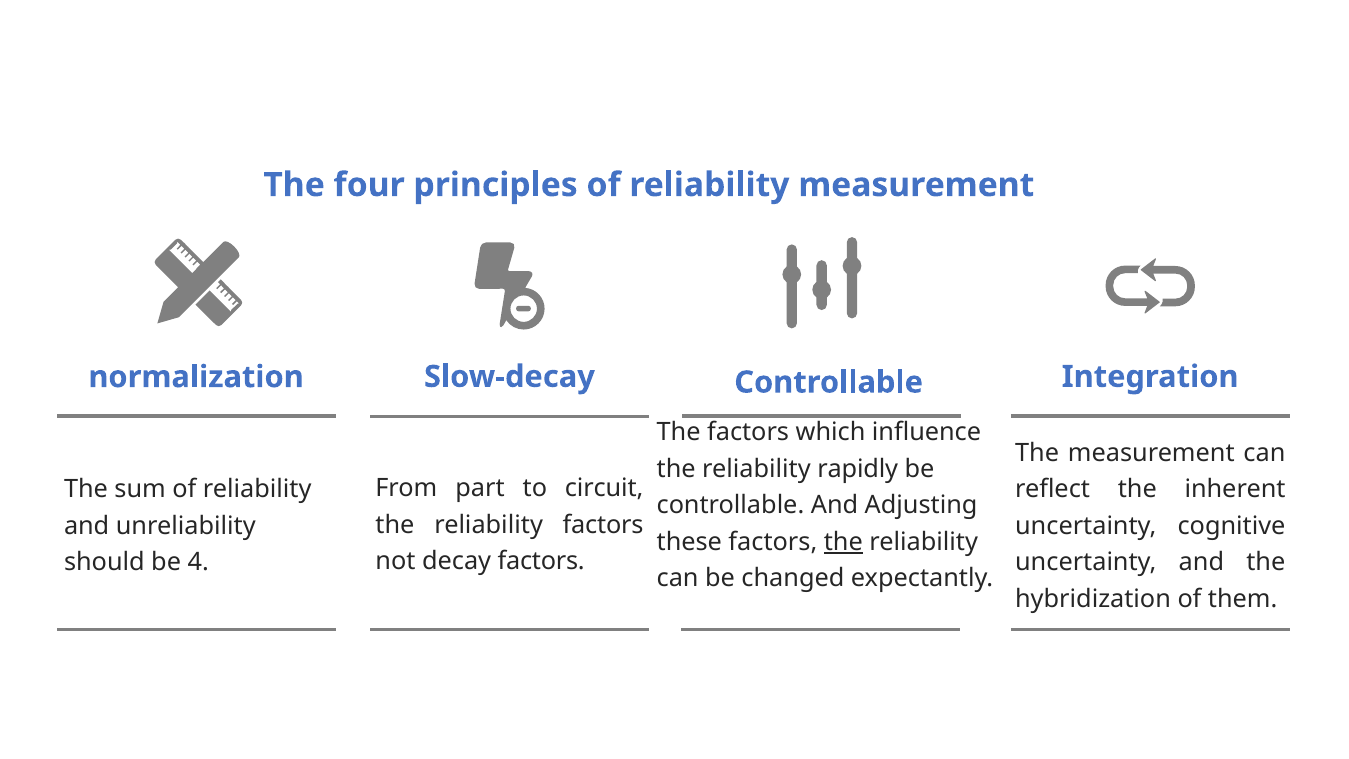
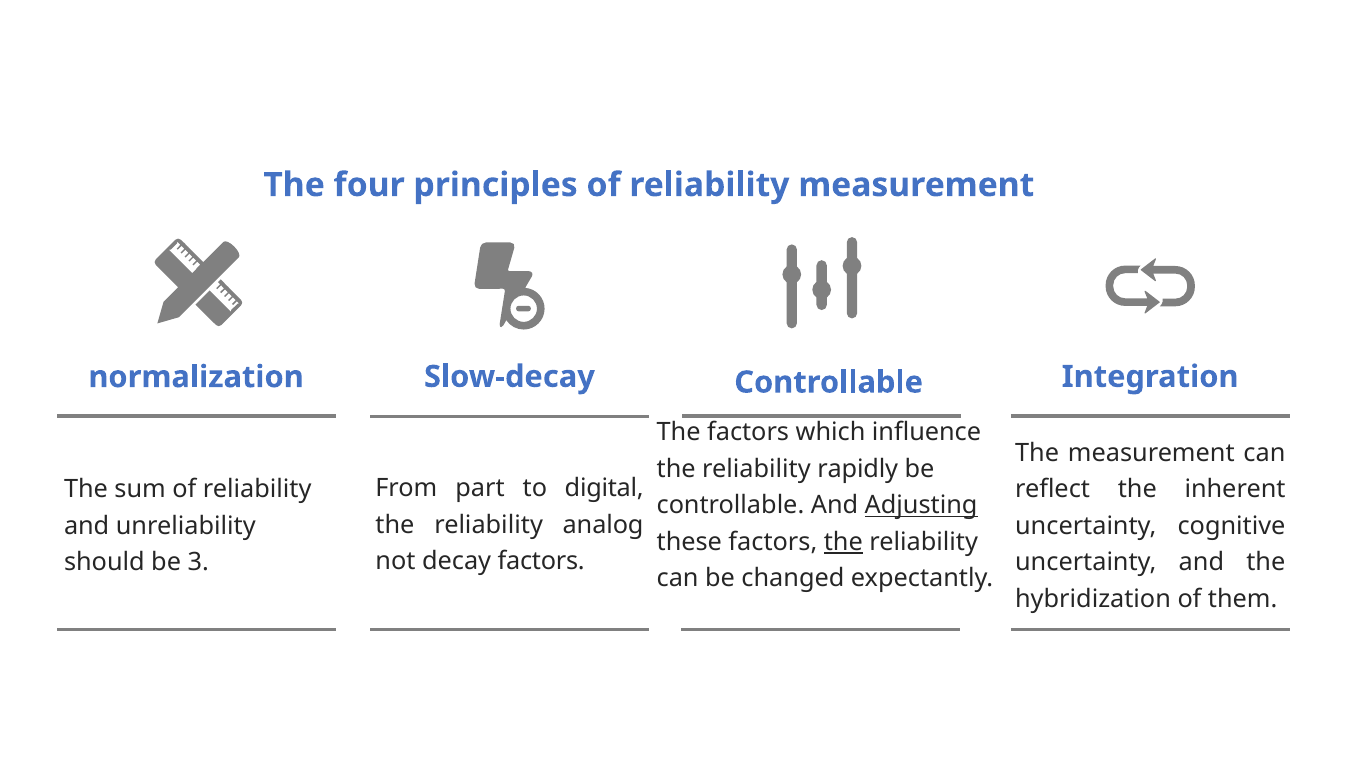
circuit: circuit -> digital
Adjusting underline: none -> present
reliability factors: factors -> analog
4: 4 -> 3
